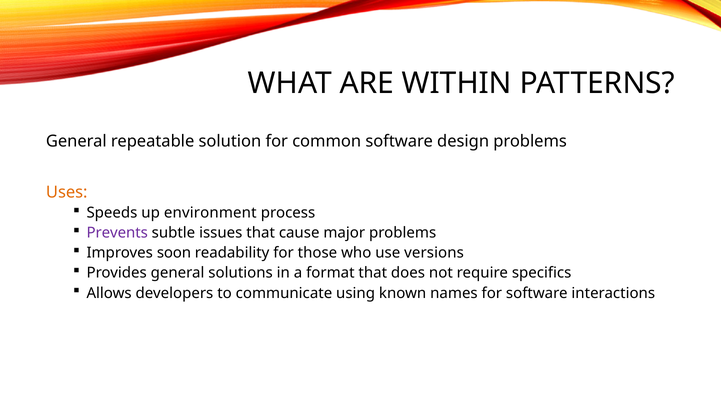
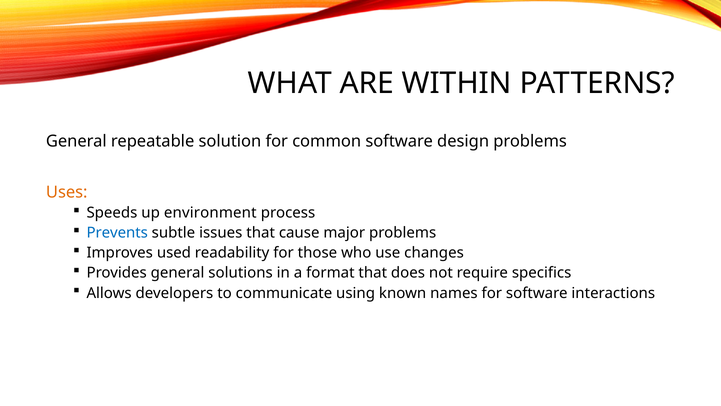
Prevents colour: purple -> blue
soon: soon -> used
versions: versions -> changes
